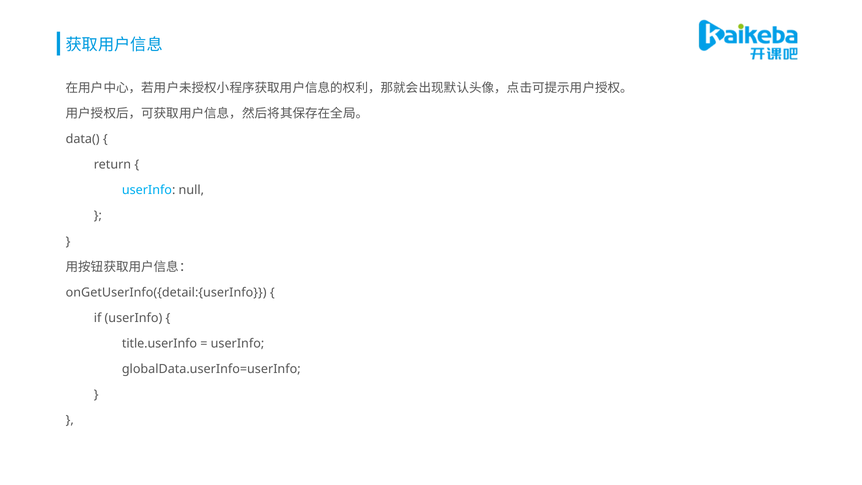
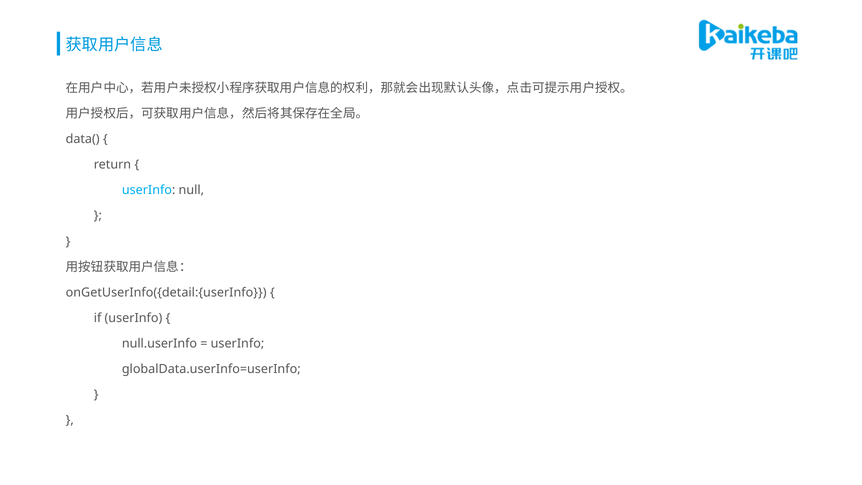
title.userInfo: title.userInfo -> null.userInfo
